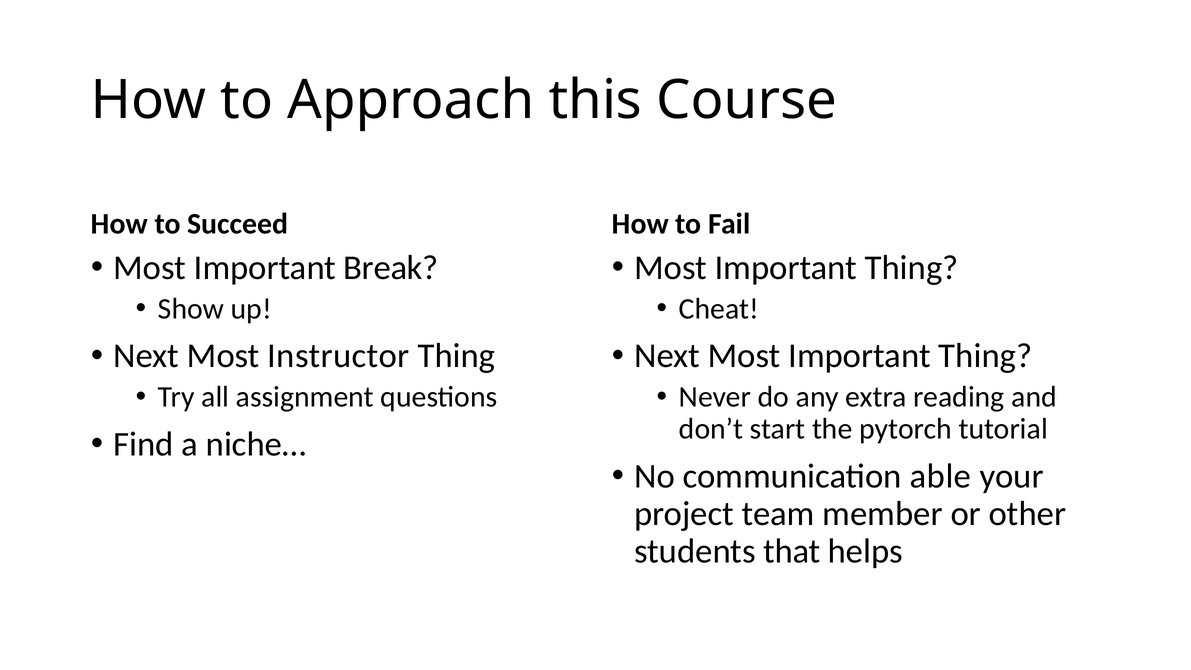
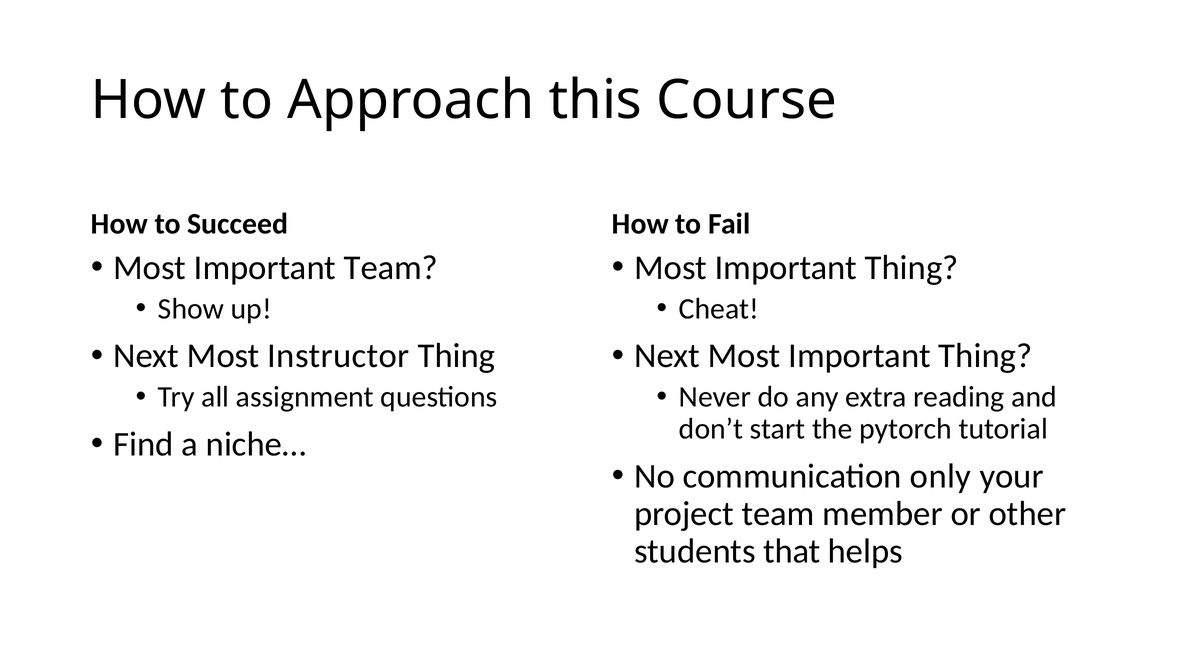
Important Break: Break -> Team
able: able -> only
